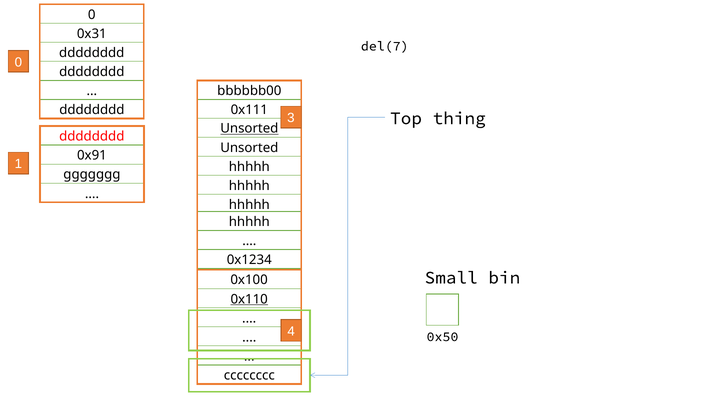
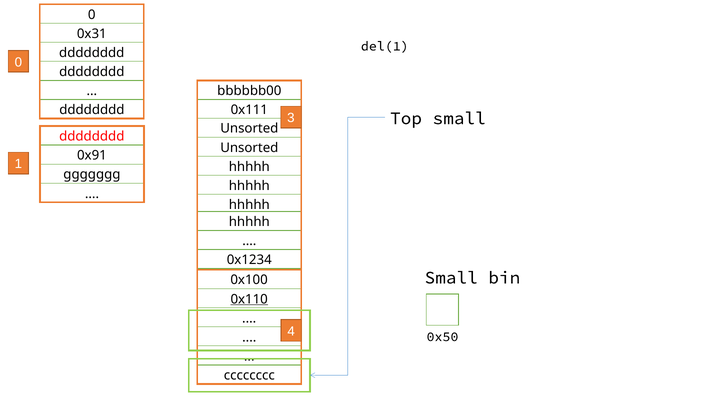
del(7: del(7 -> del(1
Top thing: thing -> small
Unsorted at (249, 129) underline: present -> none
